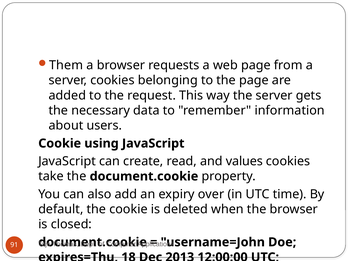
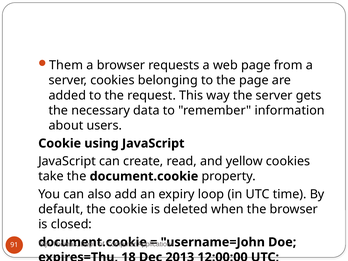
values: values -> yellow
over: over -> loop
